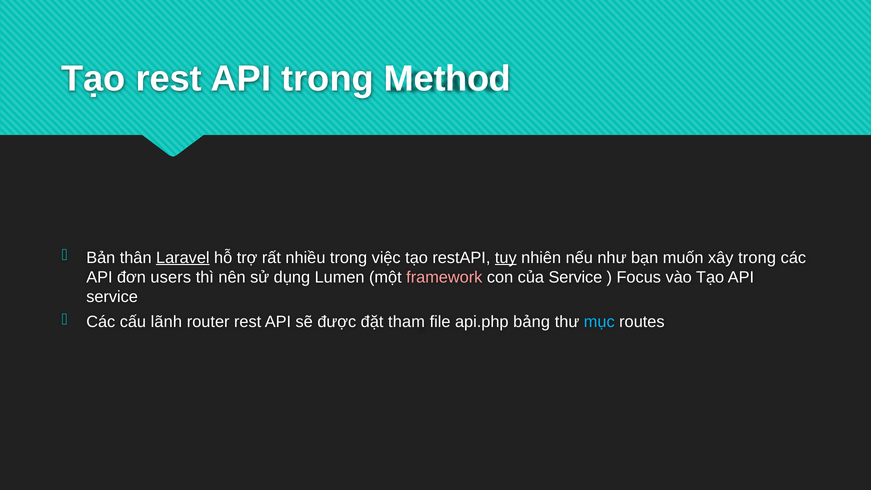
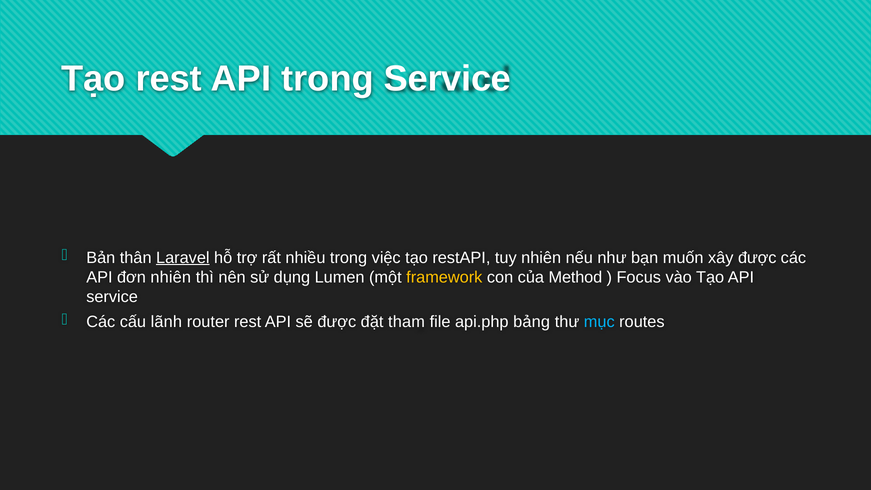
trong Method: Method -> Service
tuy underline: present -> none
xây trong: trong -> được
đơn users: users -> nhiên
framework colour: pink -> yellow
của Service: Service -> Method
